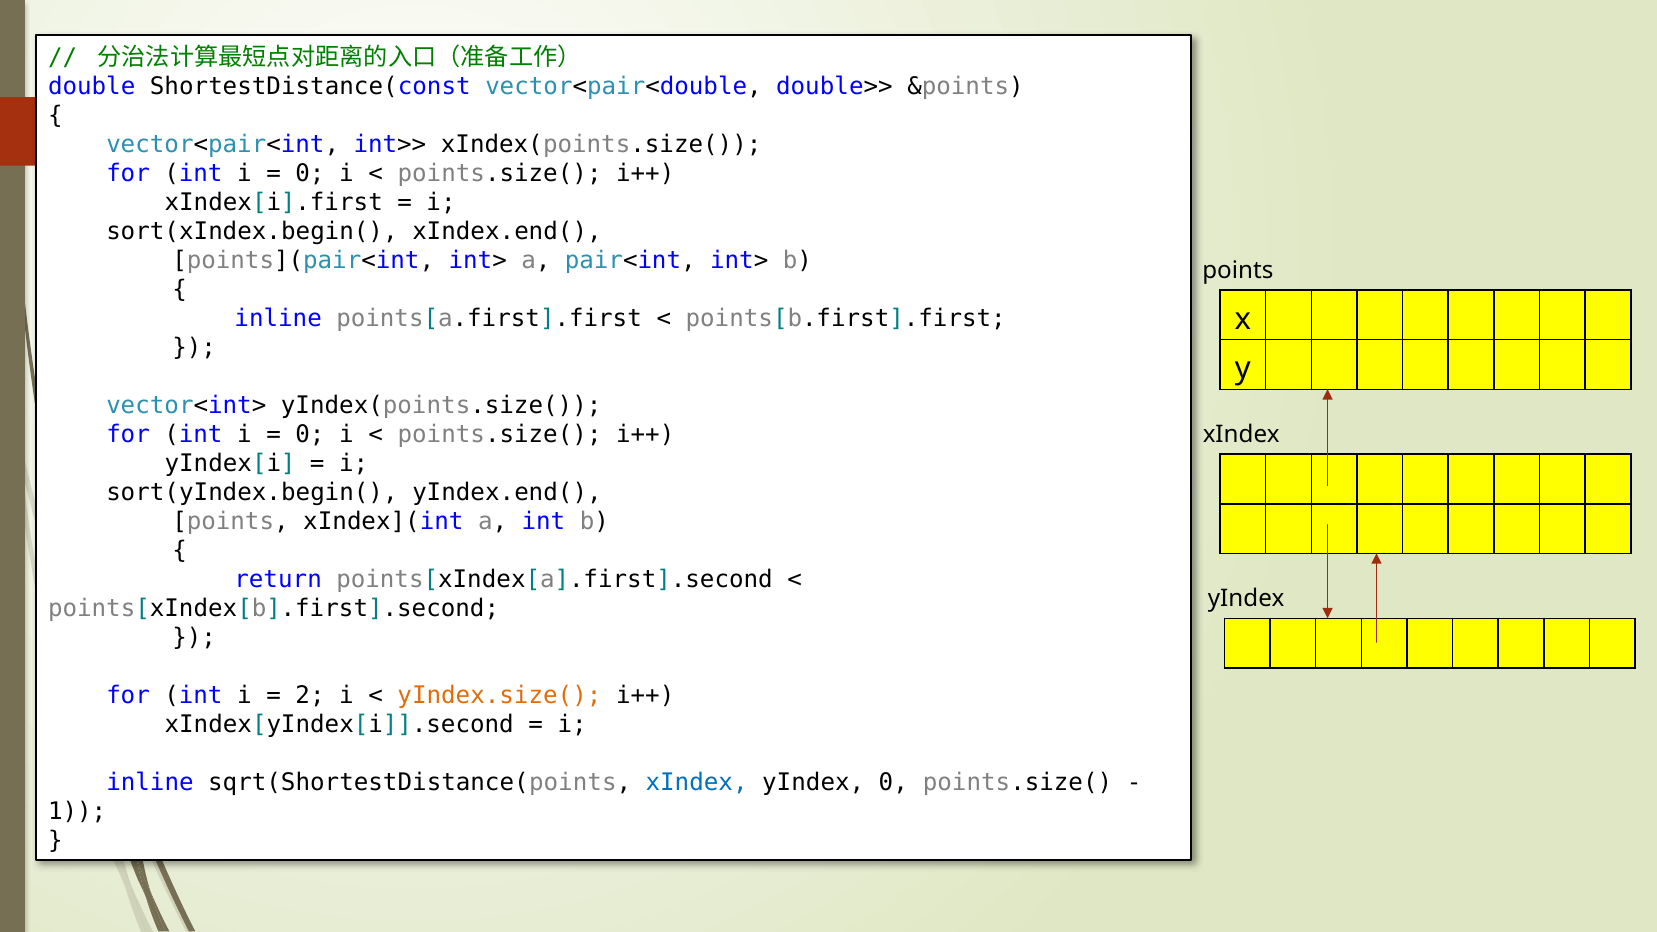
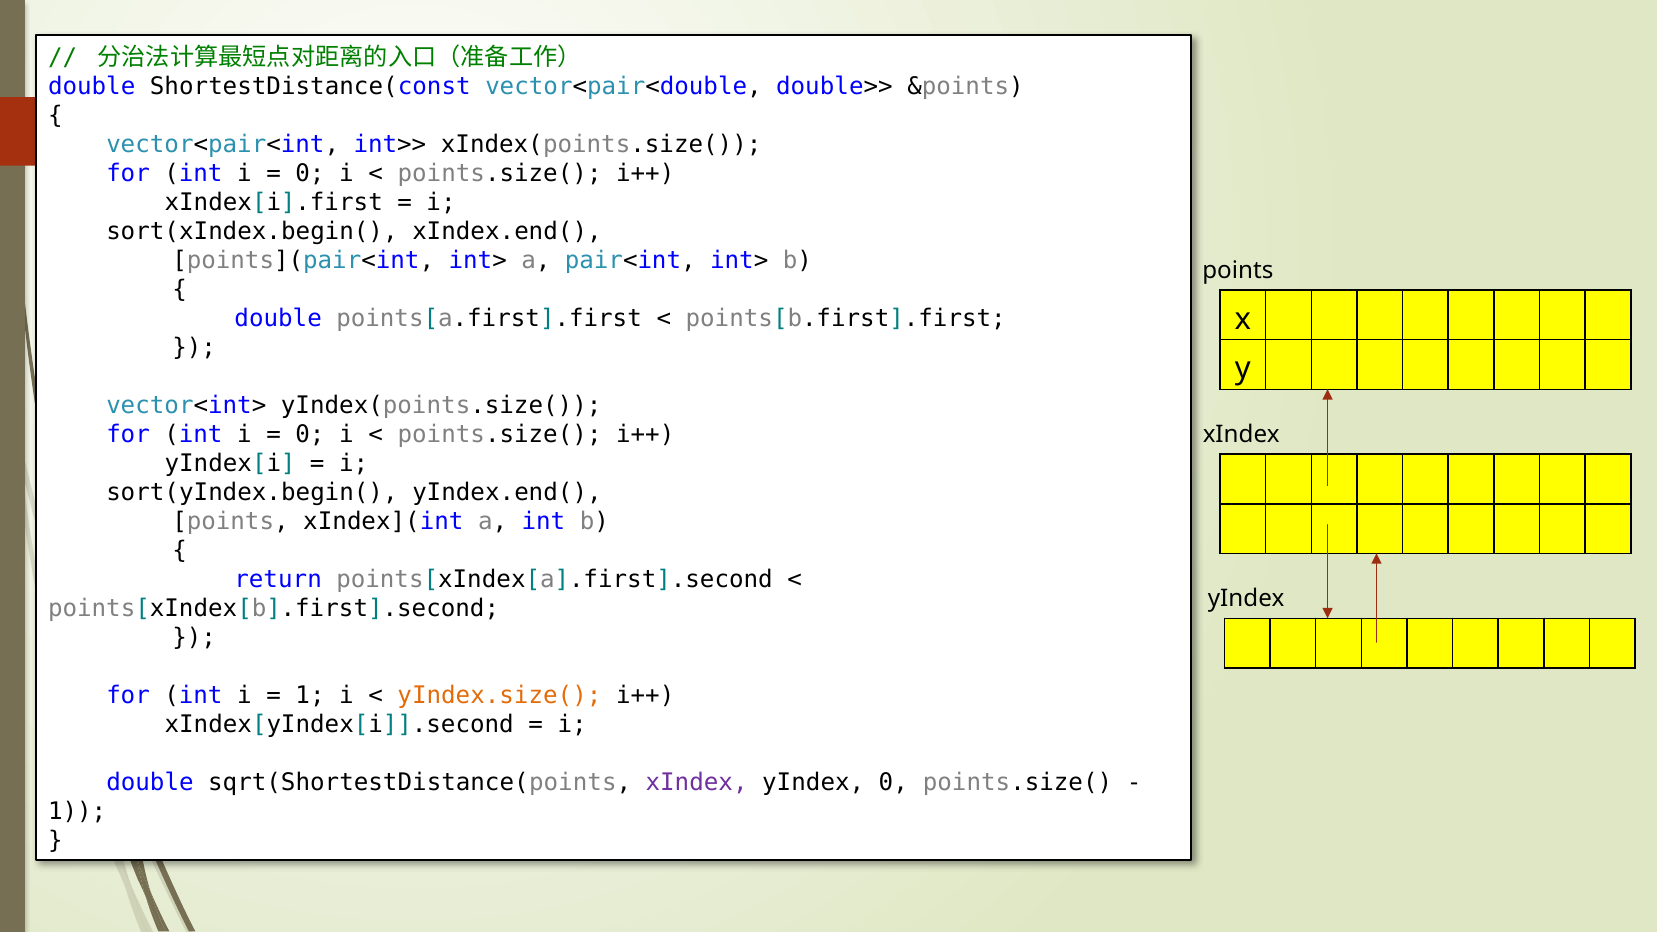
inline at (278, 319): inline -> double
2 at (310, 696): 2 -> 1
inline at (150, 783): inline -> double
xIndex at (697, 783) colour: blue -> purple
